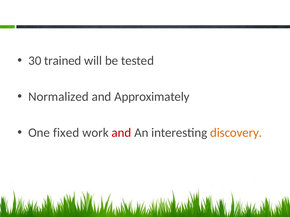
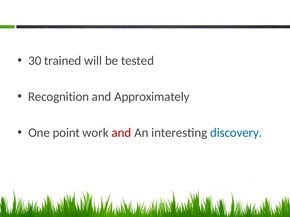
Normalized: Normalized -> Recognition
fixed: fixed -> point
discovery colour: orange -> blue
